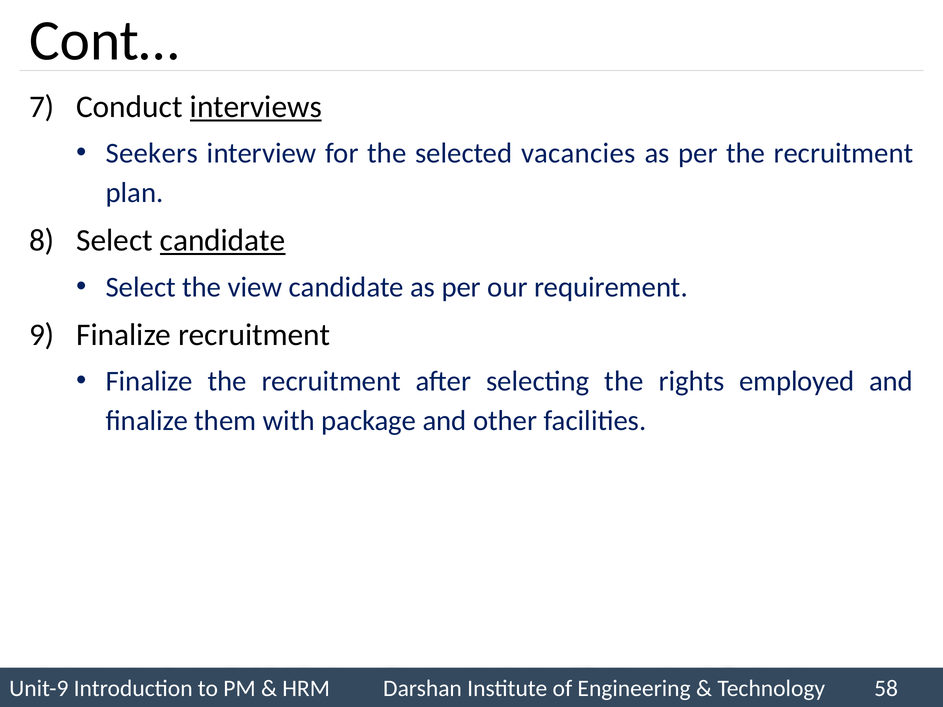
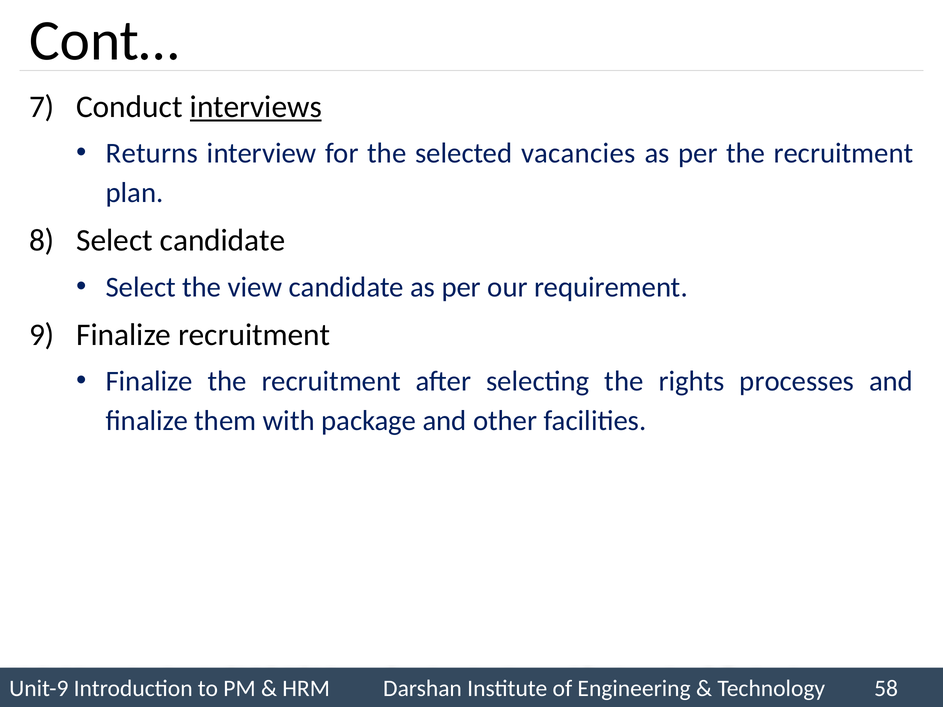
Seekers: Seekers -> Returns
candidate at (223, 241) underline: present -> none
employed: employed -> processes
